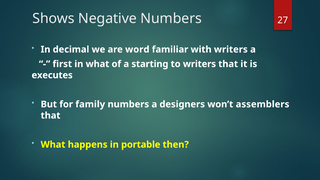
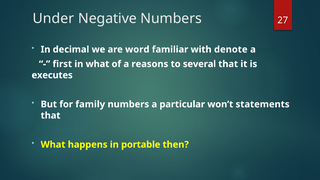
Shows: Shows -> Under
with writers: writers -> denote
starting: starting -> reasons
to writers: writers -> several
designers: designers -> particular
assemblers: assemblers -> statements
